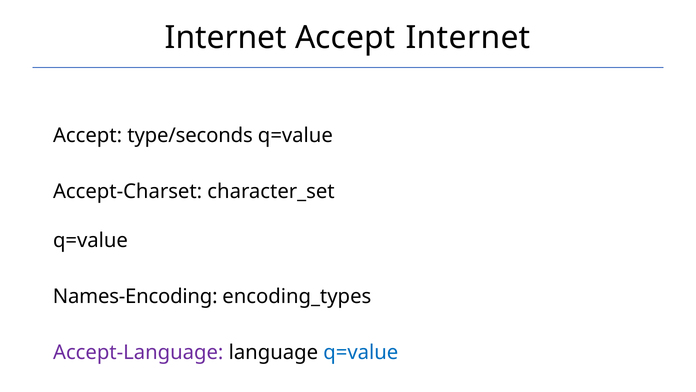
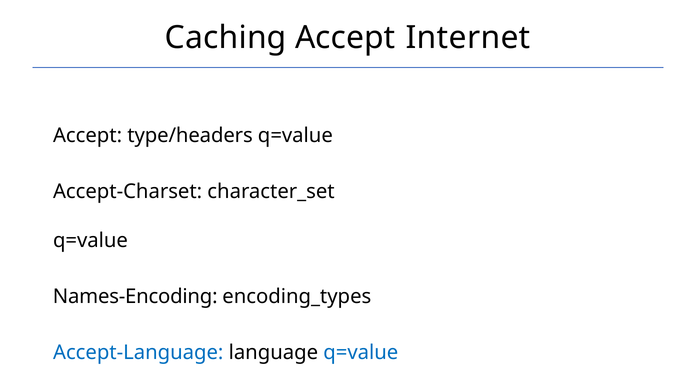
Internet at (226, 38): Internet -> Caching
type/seconds: type/seconds -> type/headers
Accept-Language colour: purple -> blue
